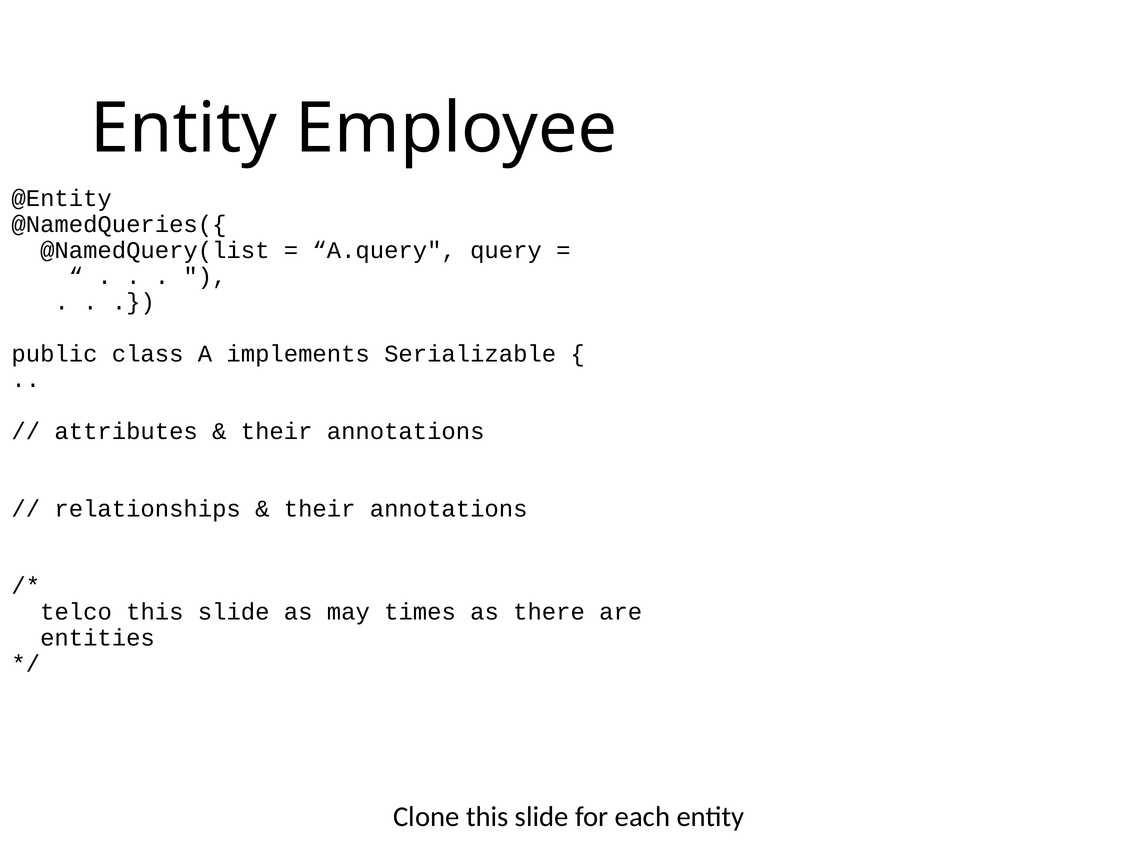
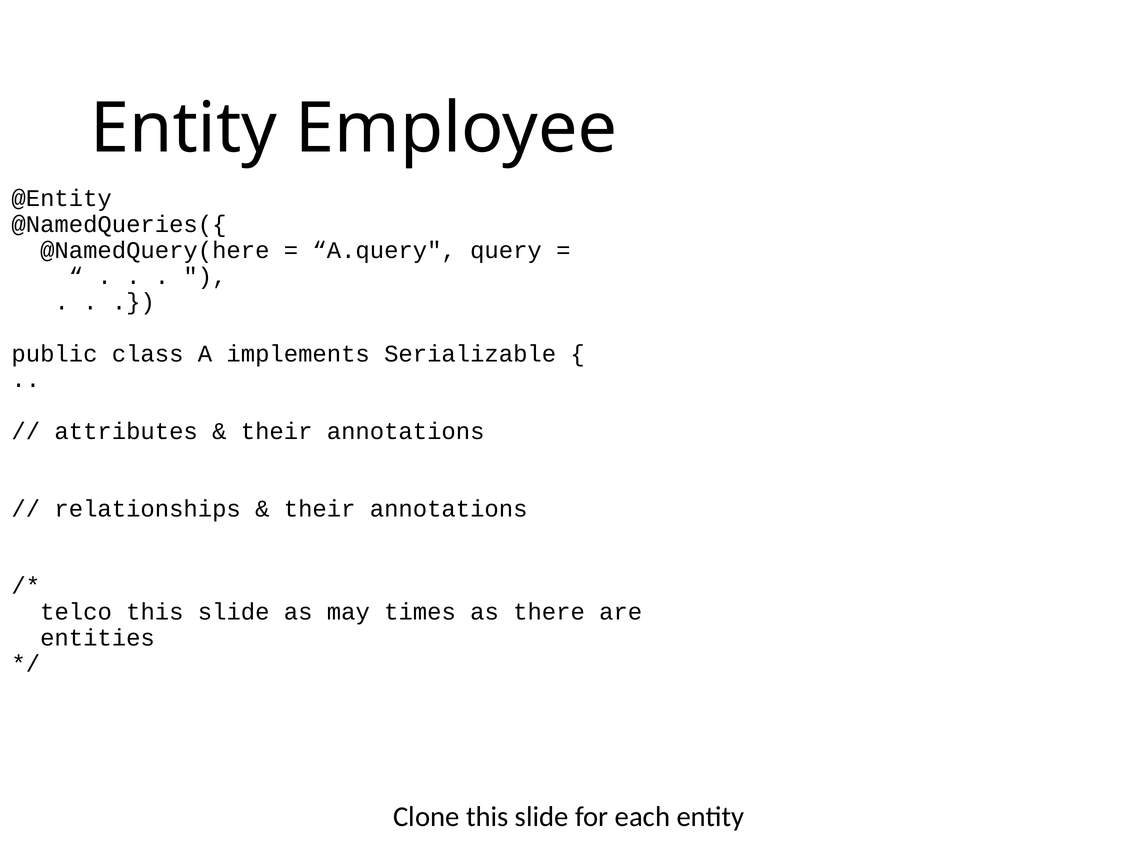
@NamedQuery(list: @NamedQuery(list -> @NamedQuery(here
